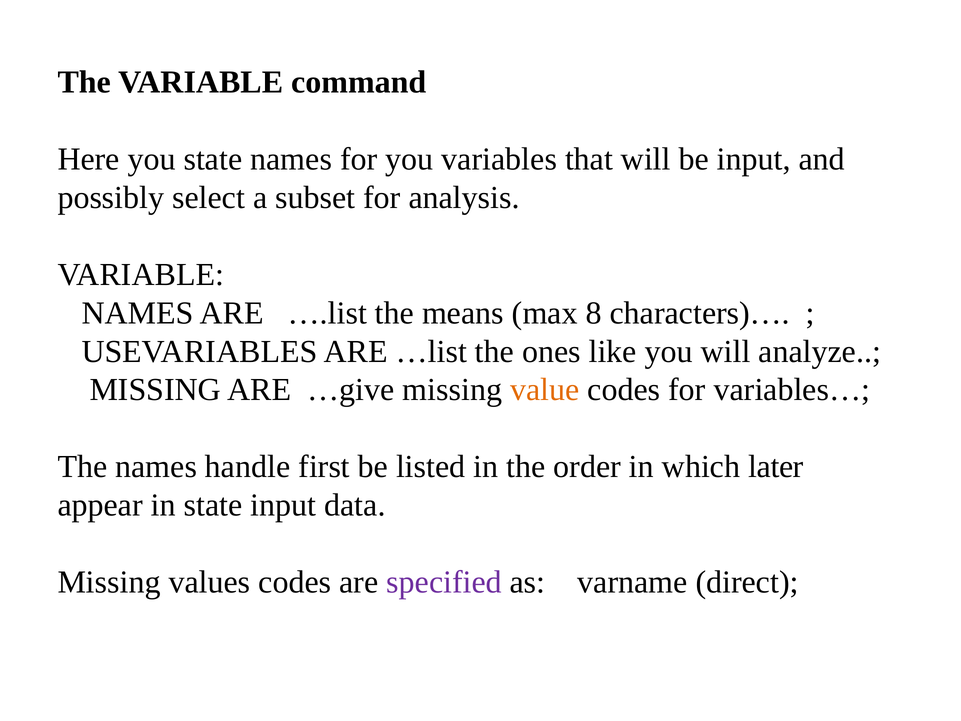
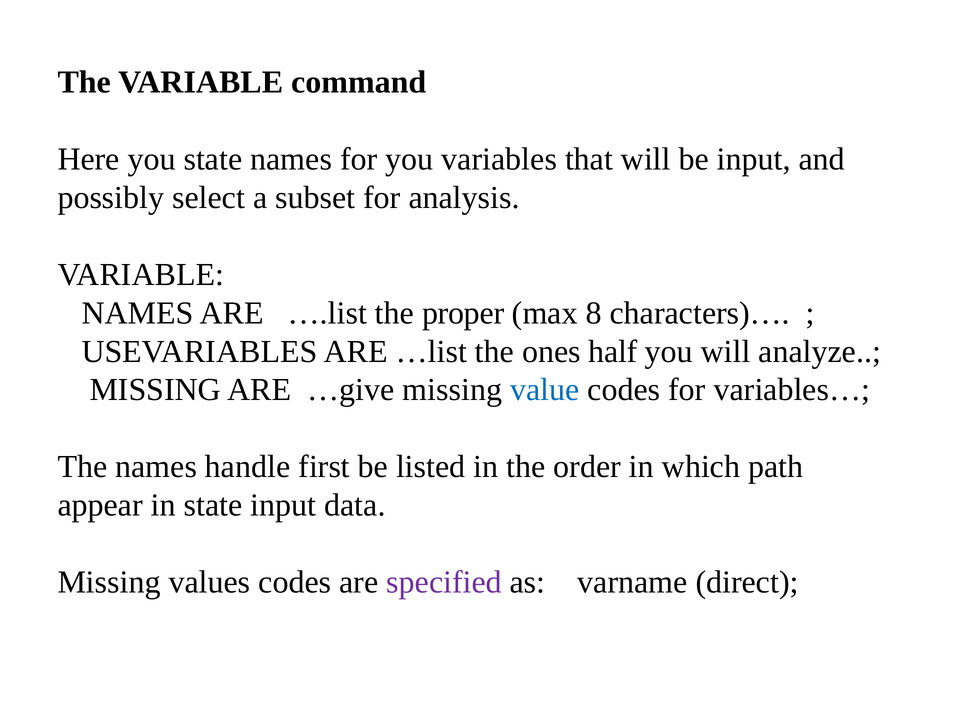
means: means -> proper
like: like -> half
value colour: orange -> blue
later: later -> path
